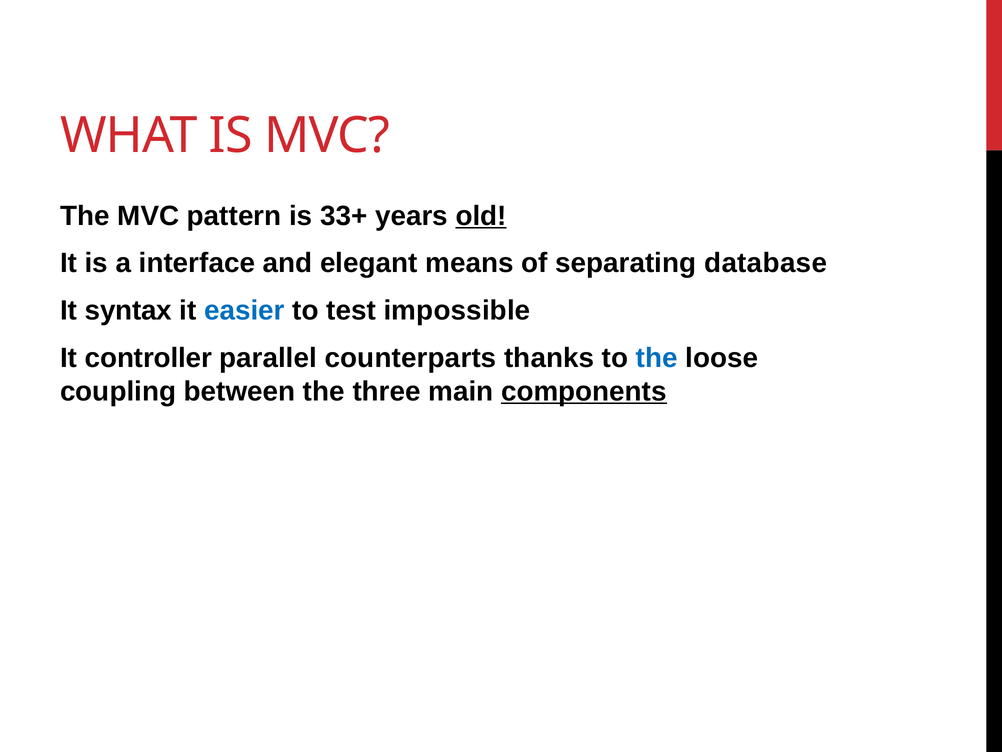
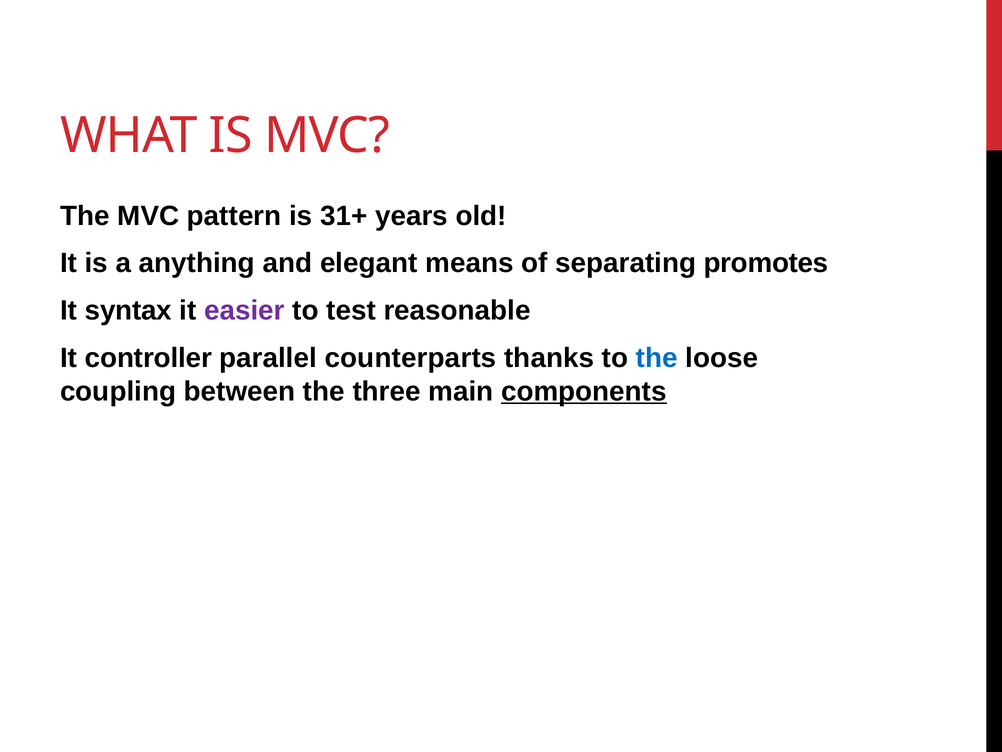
33+: 33+ -> 31+
old underline: present -> none
interface: interface -> anything
database: database -> promotes
easier colour: blue -> purple
impossible: impossible -> reasonable
